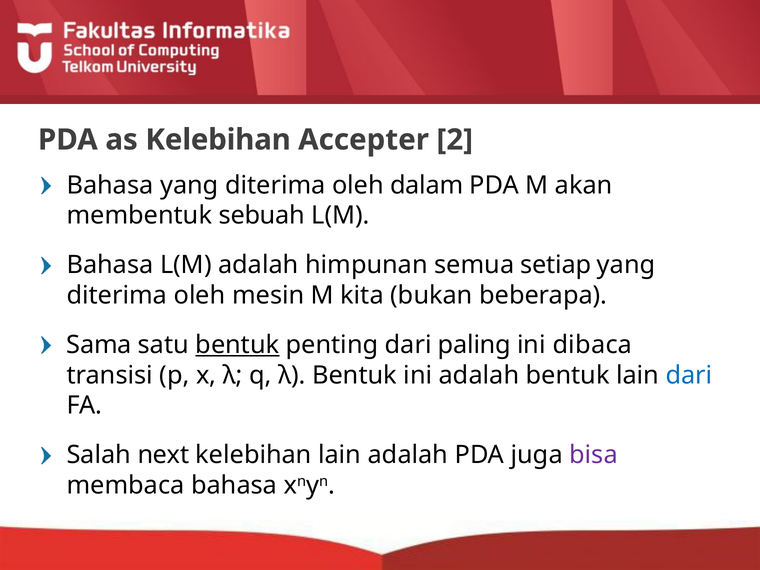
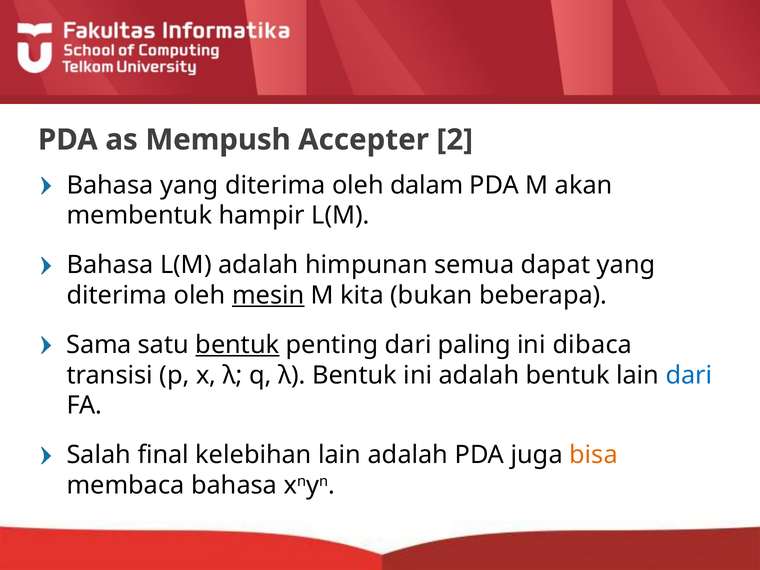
as Kelebihan: Kelebihan -> Mempush
sebuah: sebuah -> hampir
setiap: setiap -> dapat
mesin underline: none -> present
next: next -> final
bisa colour: purple -> orange
